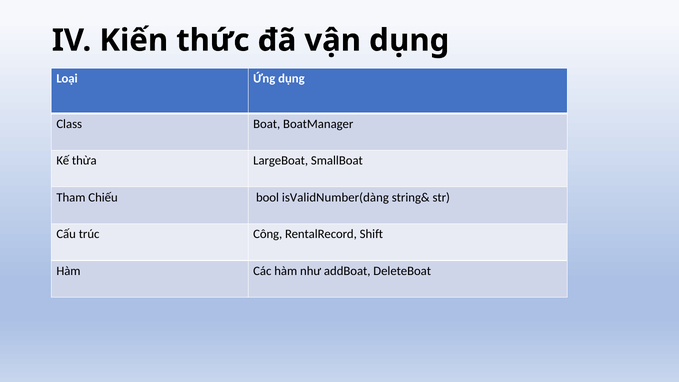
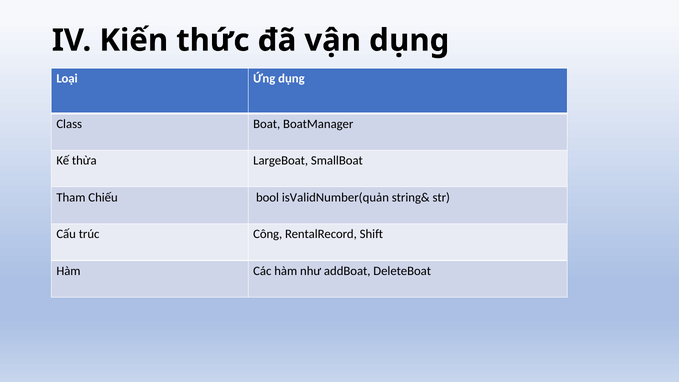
isValidNumber(dàng: isValidNumber(dàng -> isValidNumber(quản
